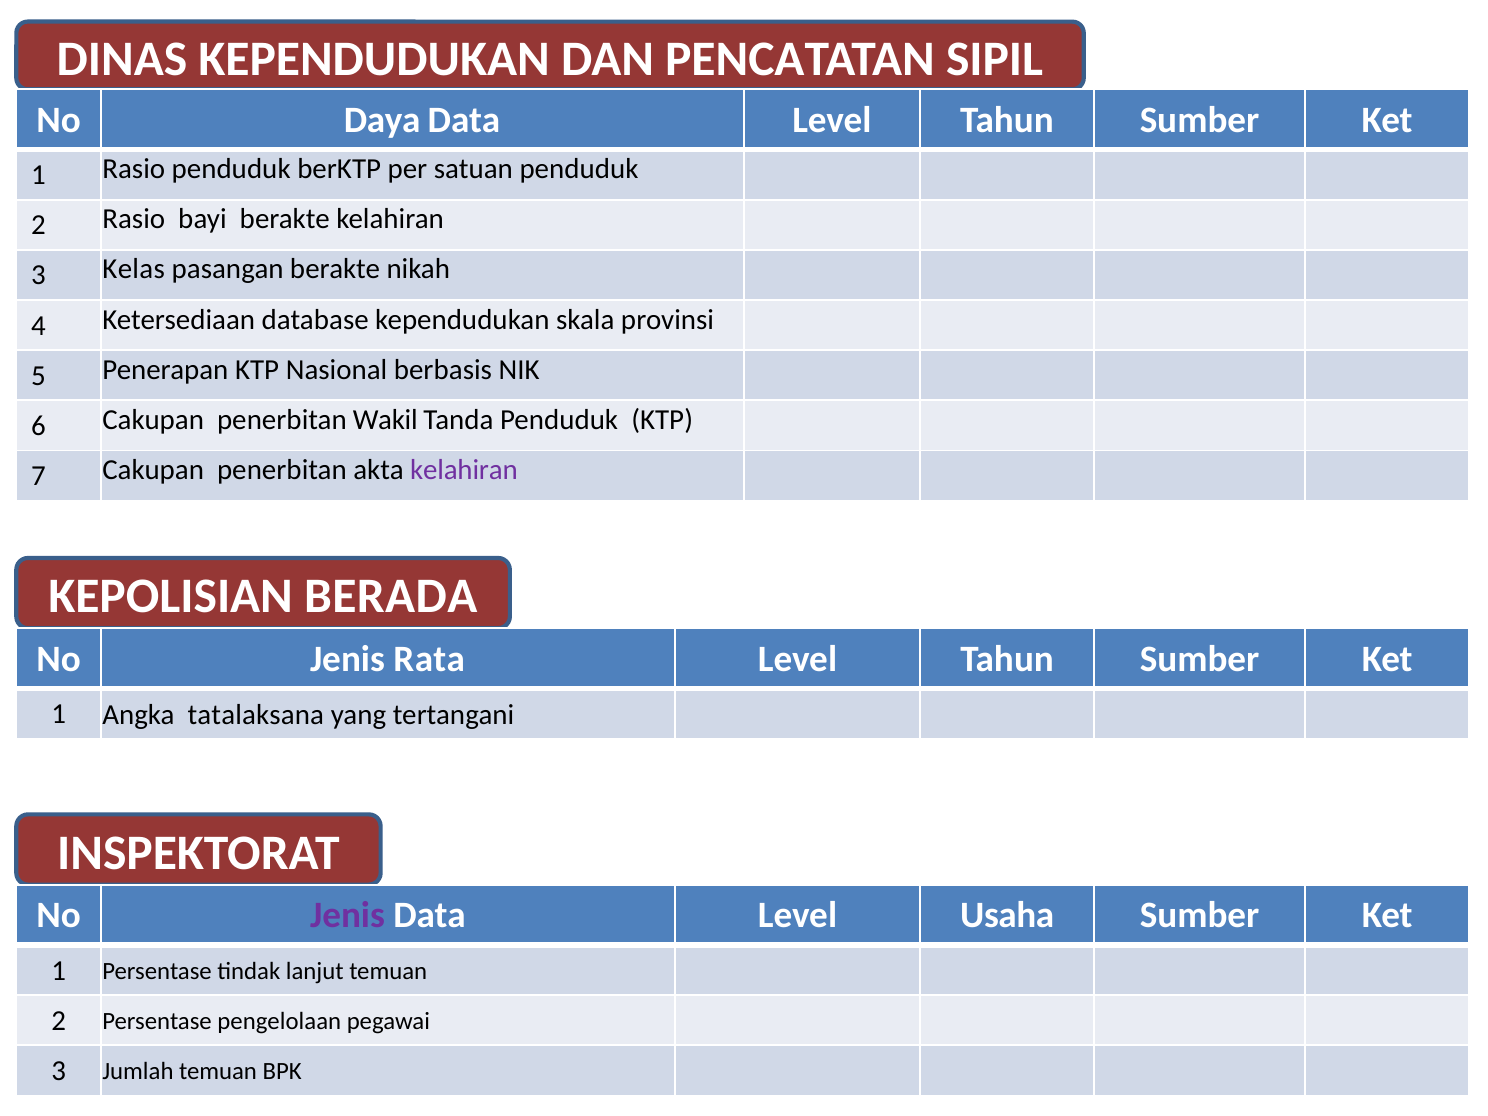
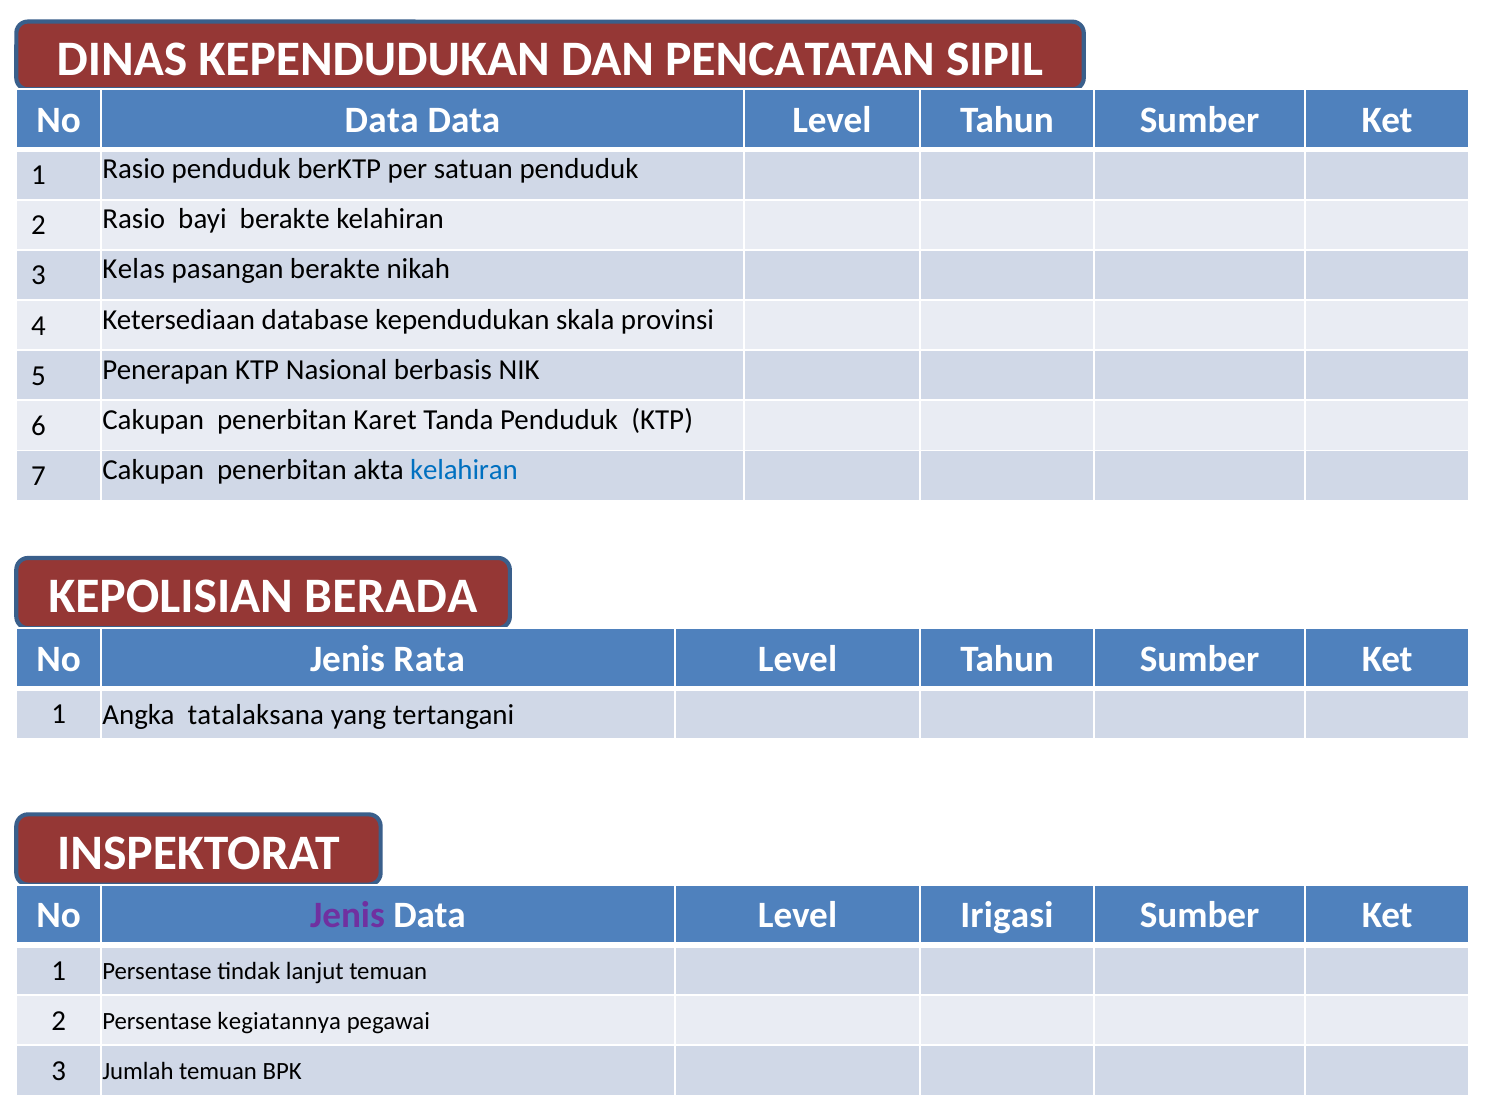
No Daya: Daya -> Data
Wakil: Wakil -> Karet
kelahiran at (464, 470) colour: purple -> blue
Usaha: Usaha -> Irigasi
pengelolaan: pengelolaan -> kegiatannya
